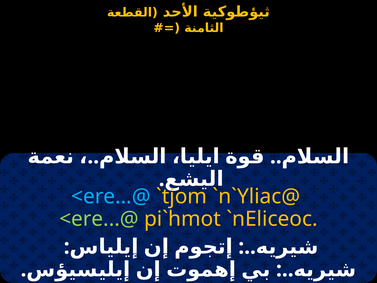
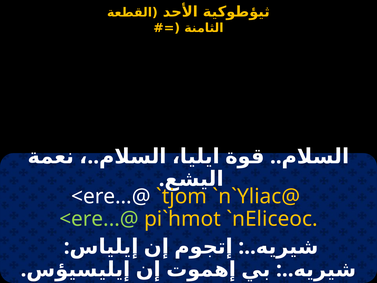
<ere...@ at (111, 196) colour: light blue -> white
